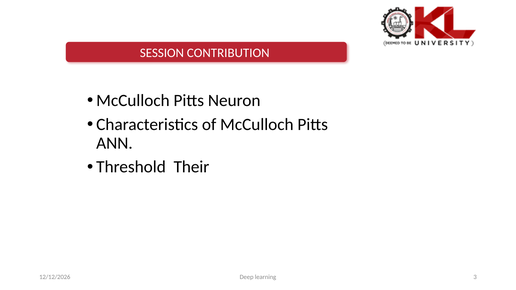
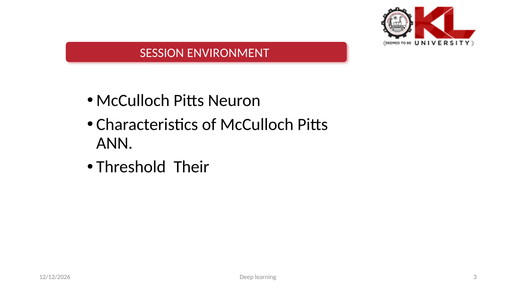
CONTRIBUTION: CONTRIBUTION -> ENVIRONMENT
